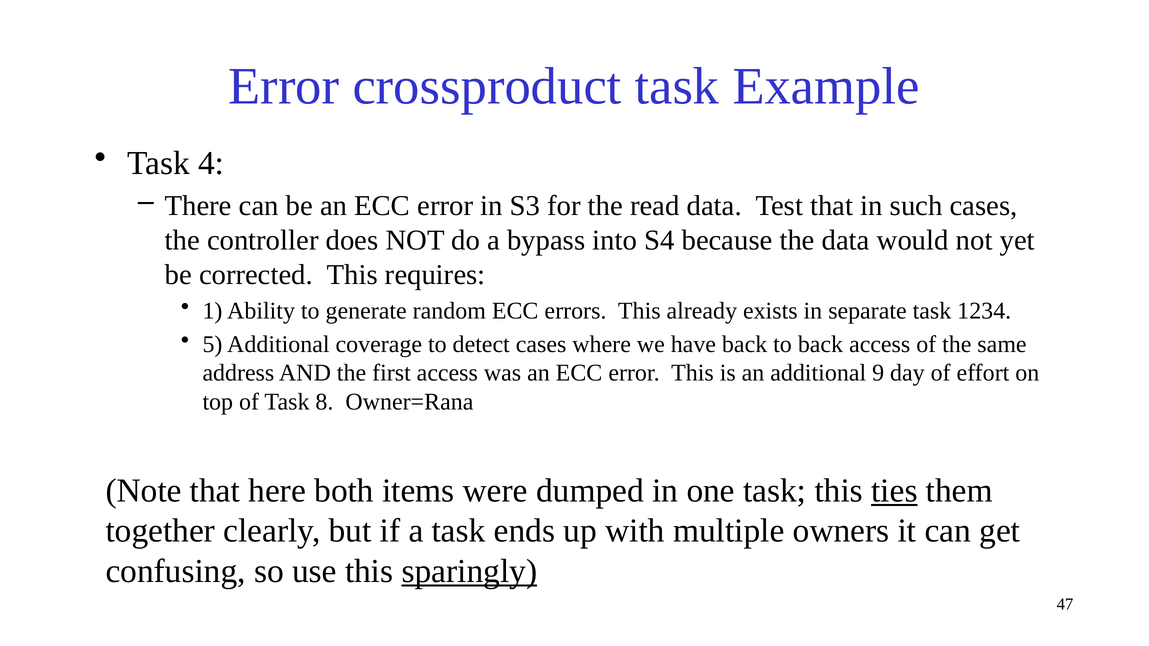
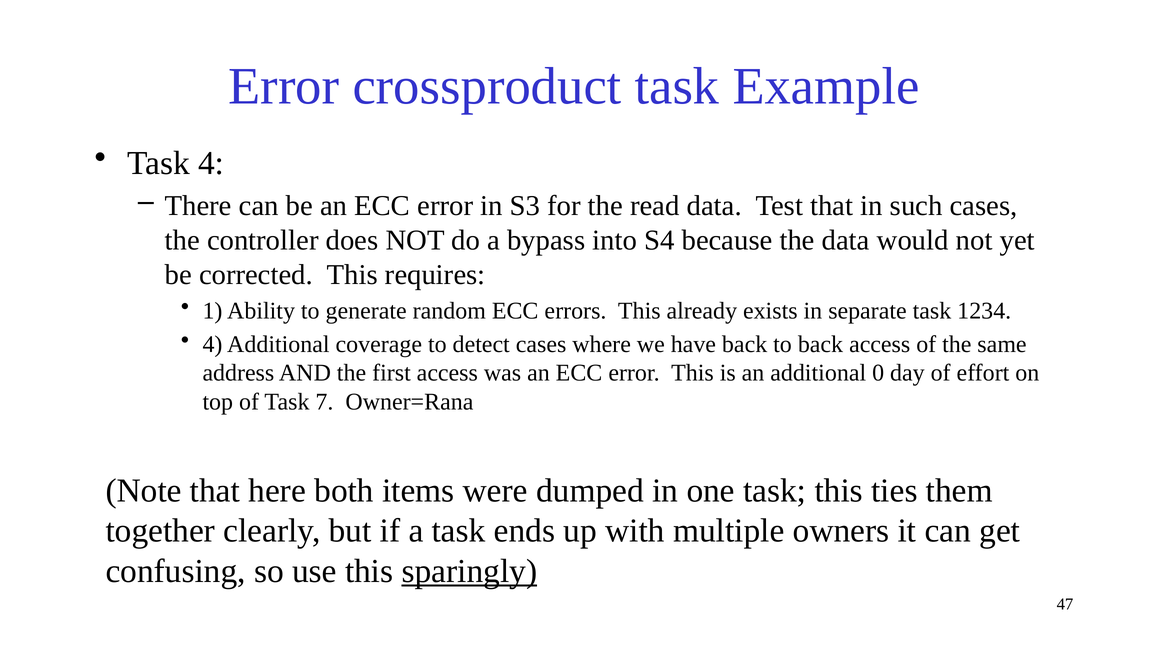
5 at (212, 344): 5 -> 4
9: 9 -> 0
8: 8 -> 7
ties underline: present -> none
